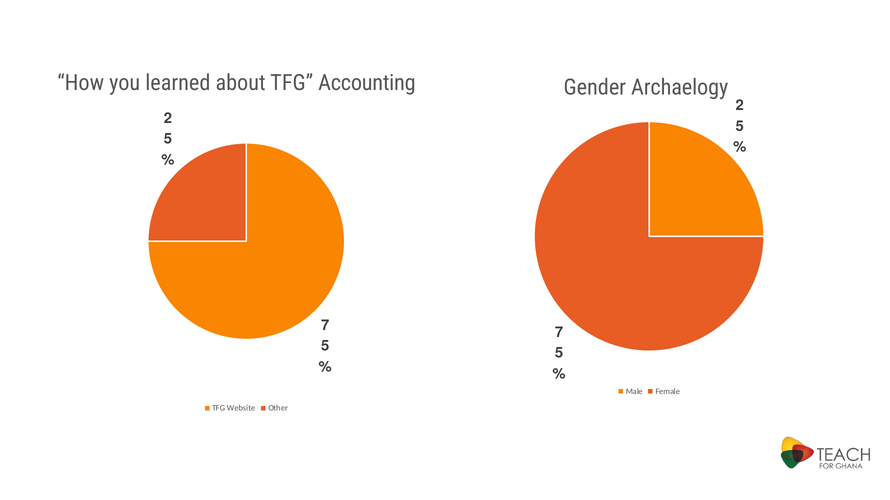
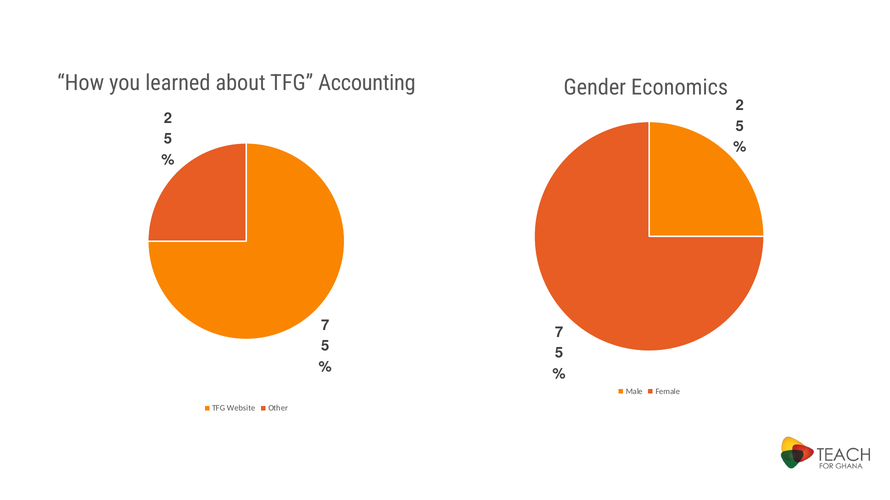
Archaelogy: Archaelogy -> Economics
